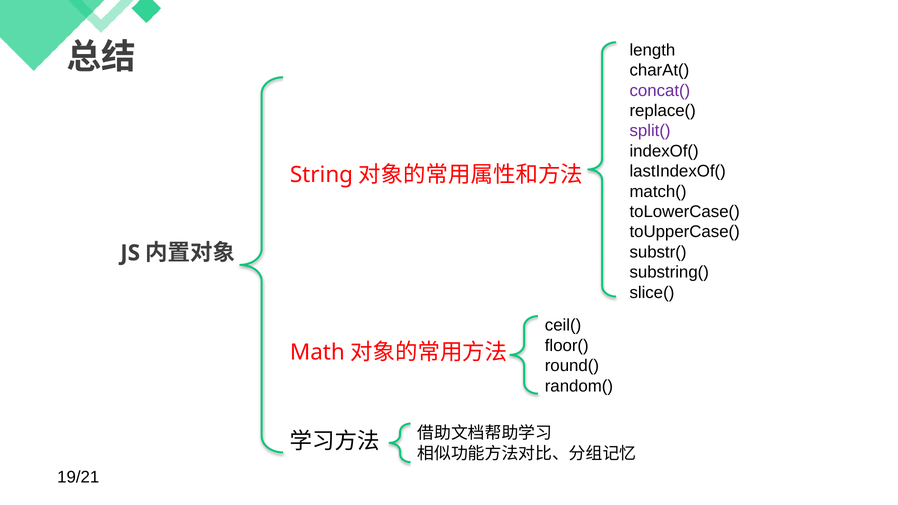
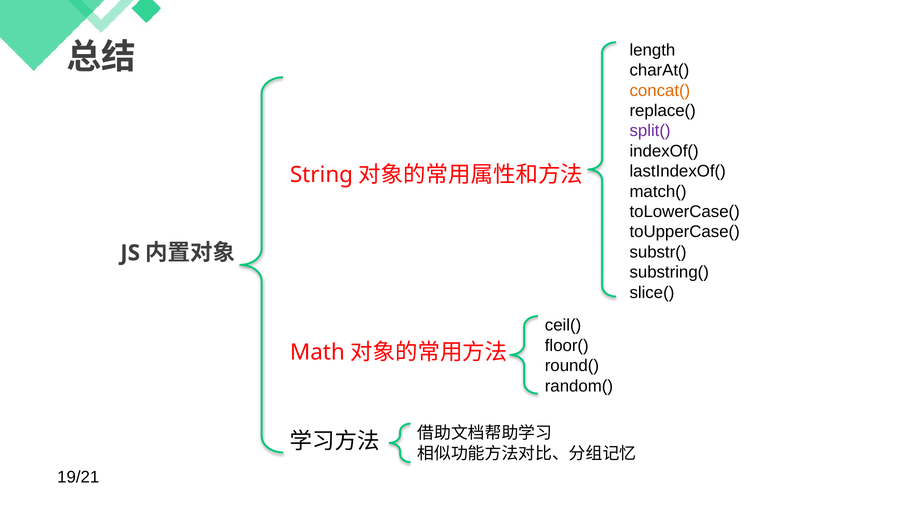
concat( colour: purple -> orange
